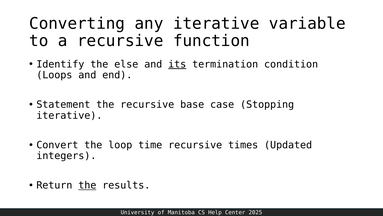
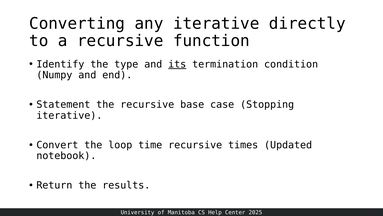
variable: variable -> directly
else: else -> type
Loops: Loops -> Numpy
integers: integers -> notebook
the at (87, 185) underline: present -> none
